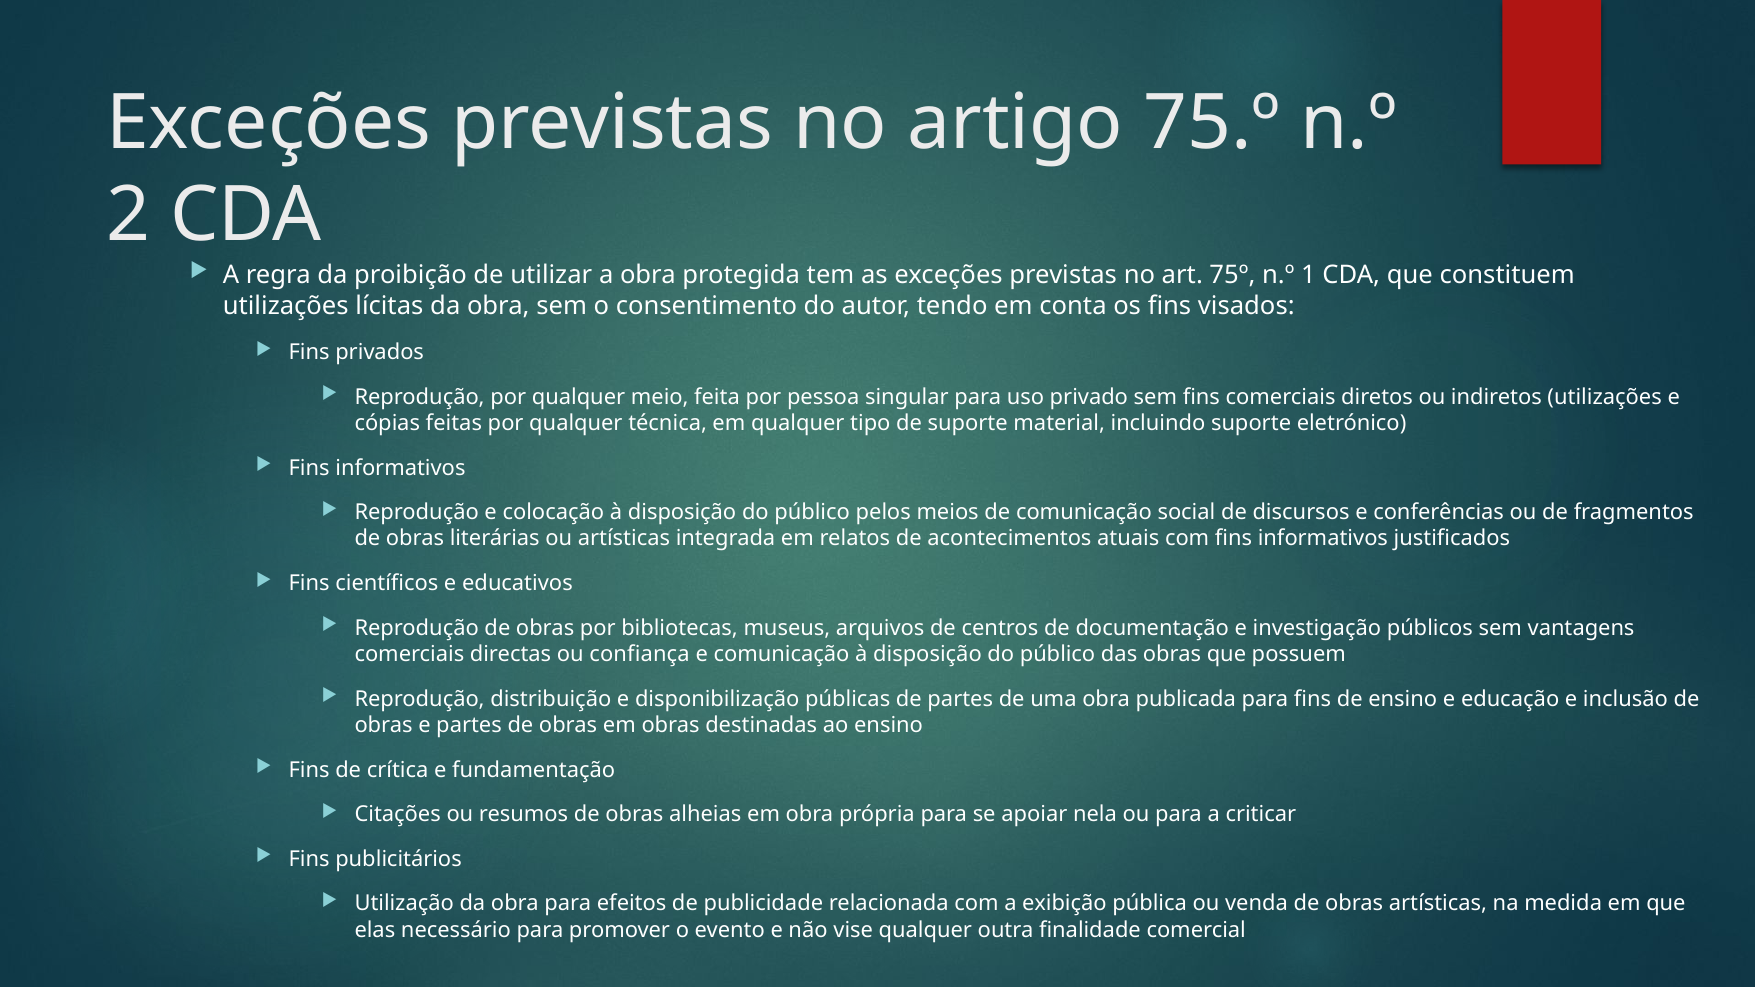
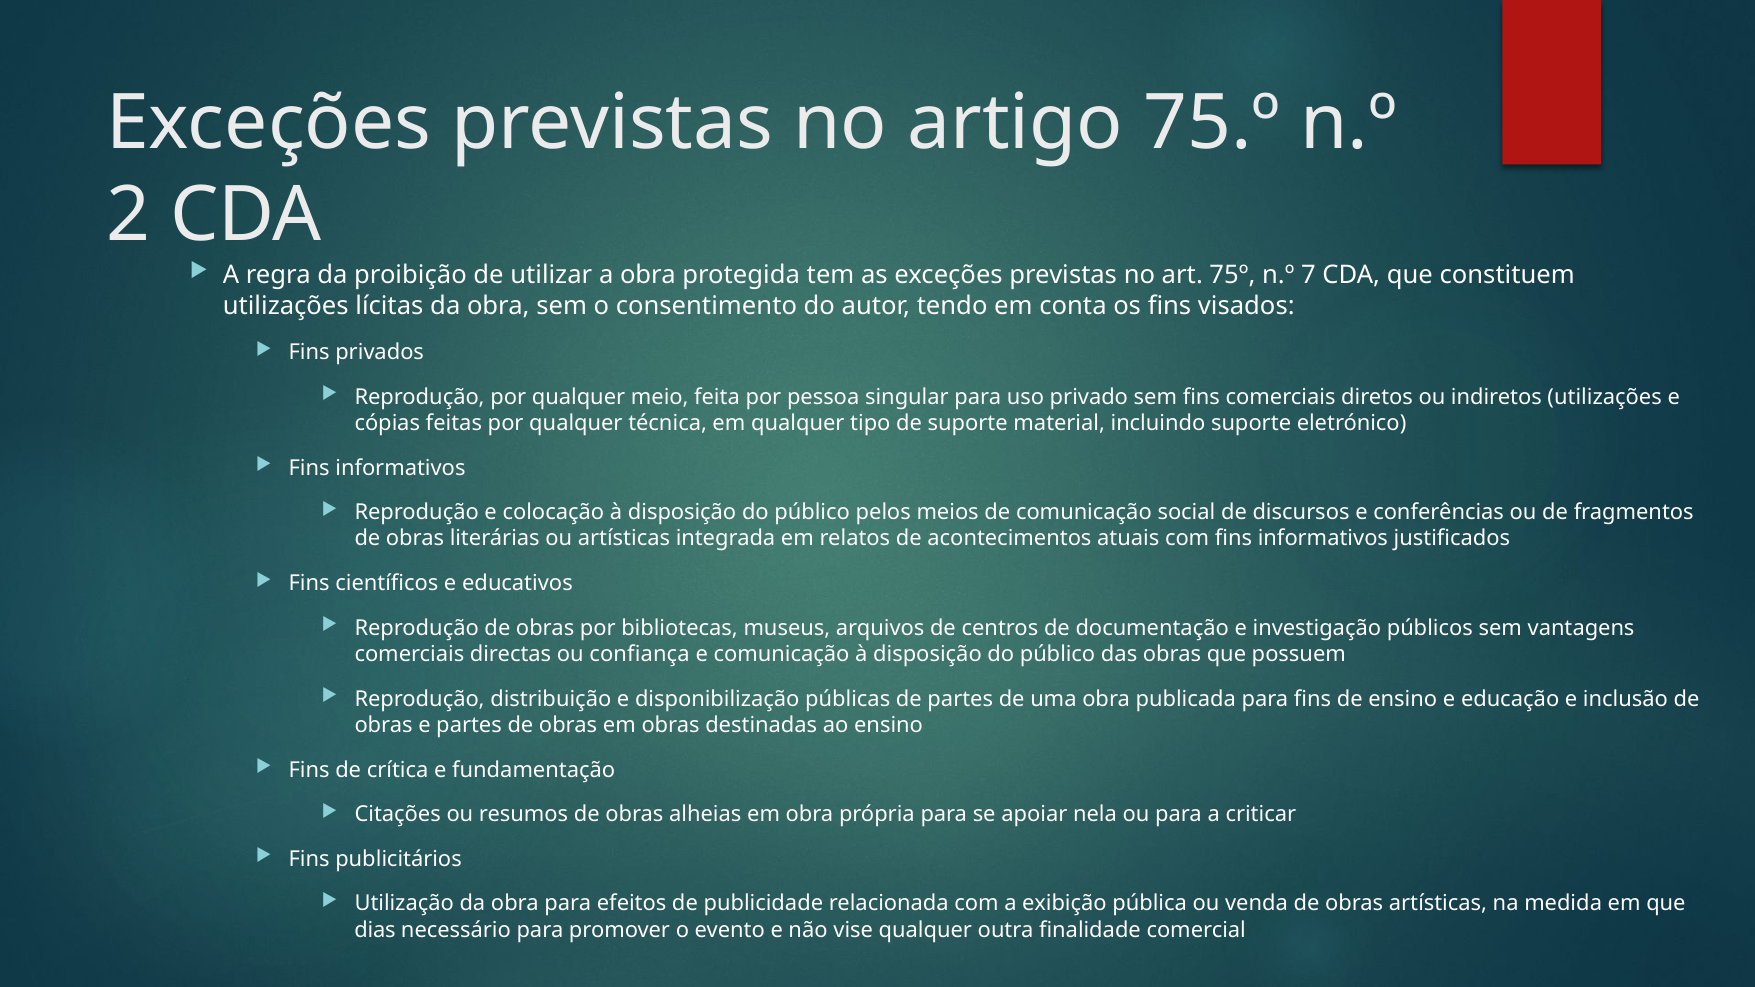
1: 1 -> 7
elas: elas -> dias
